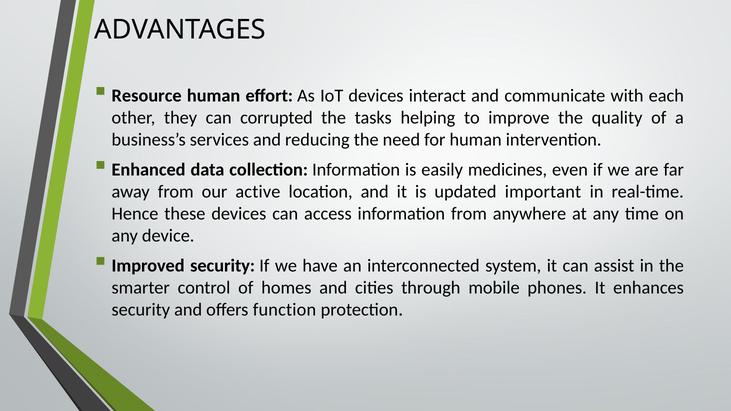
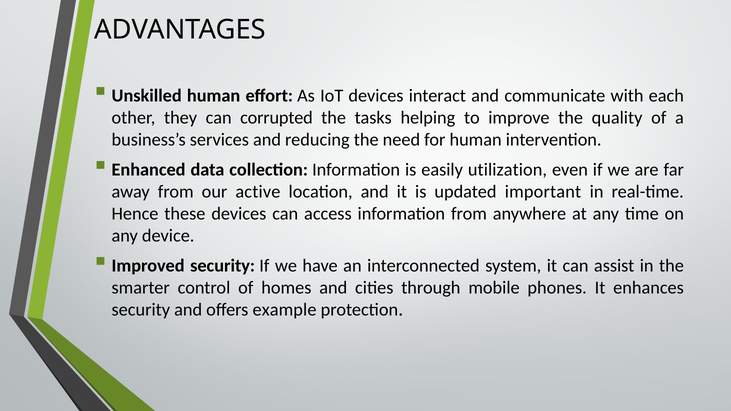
Resource: Resource -> Unskilled
medicines: medicines -> utilization
function: function -> example
